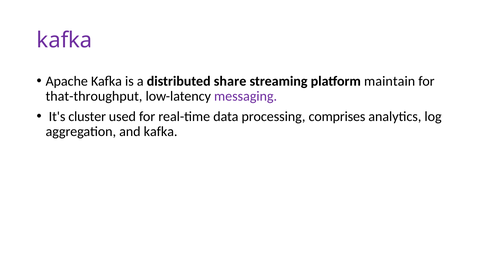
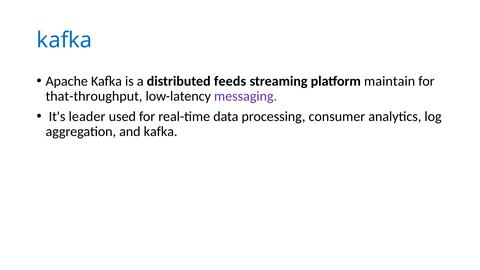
kafka at (64, 40) colour: purple -> blue
share: share -> feeds
cluster: cluster -> leader
comprises: comprises -> consumer
